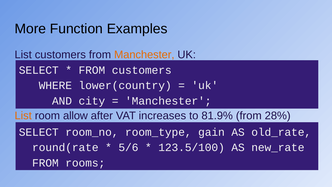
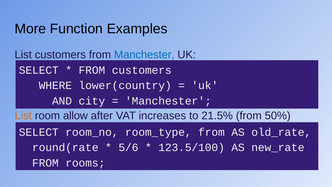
Manchester at (144, 55) colour: orange -> blue
81.9%: 81.9% -> 21.5%
28%: 28% -> 50%
room_type gain: gain -> from
